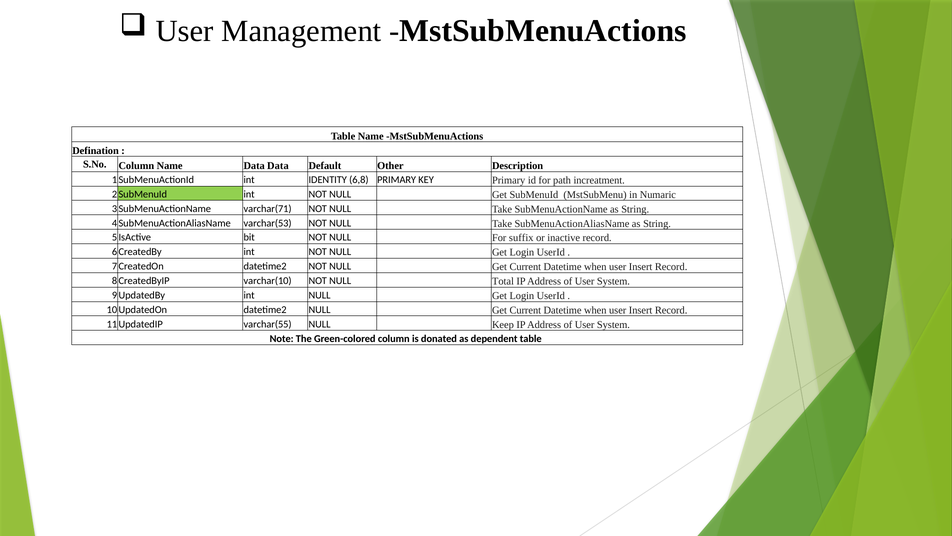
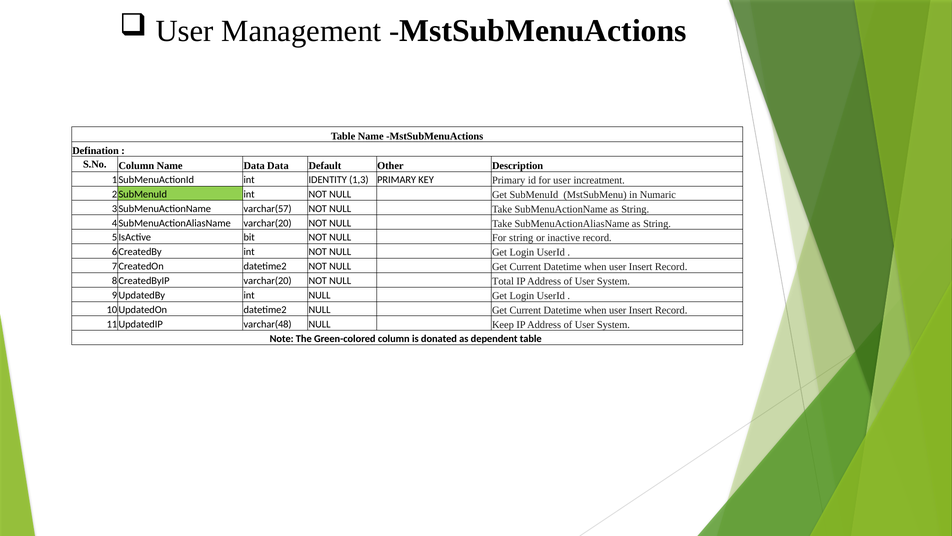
6,8: 6,8 -> 1,3
for path: path -> user
varchar(71: varchar(71 -> varchar(57
varchar(53 at (268, 223): varchar(53 -> varchar(20
For suffix: suffix -> string
varchar(10 at (268, 281): varchar(10 -> varchar(20
varchar(55: varchar(55 -> varchar(48
